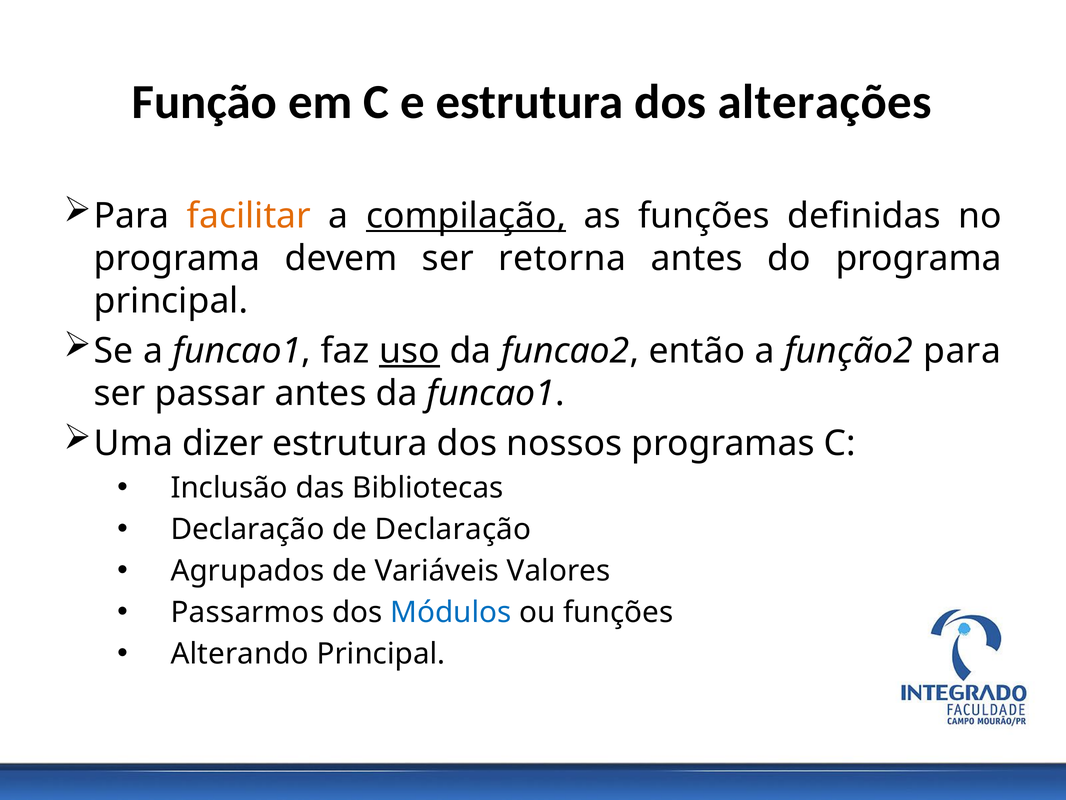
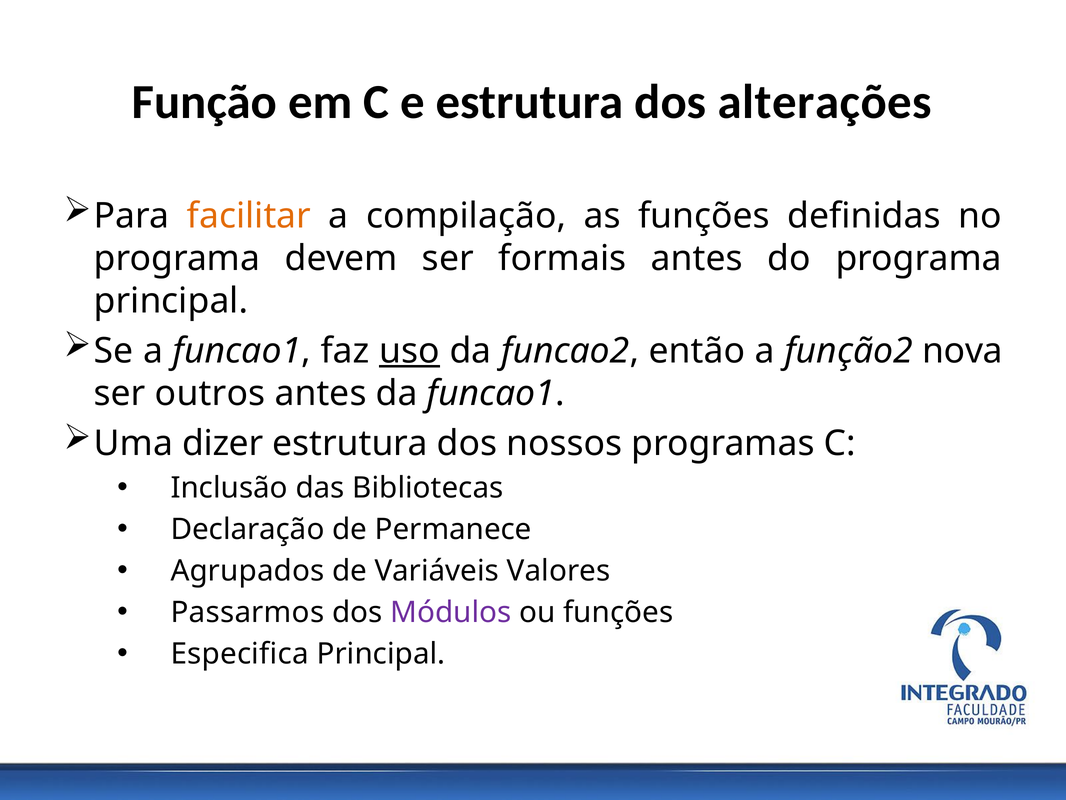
compilação underline: present -> none
retorna: retorna -> formais
função2 para: para -> nova
passar: passar -> outros
de Declaração: Declaração -> Permanece
Módulos colour: blue -> purple
Alterando: Alterando -> Especifica
